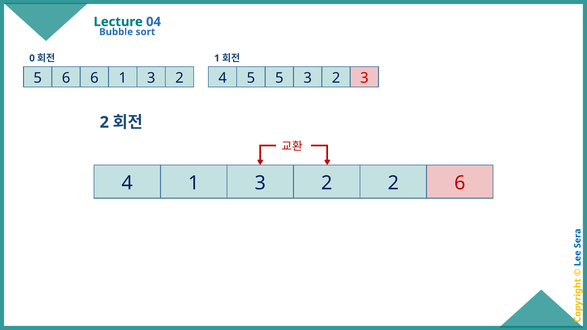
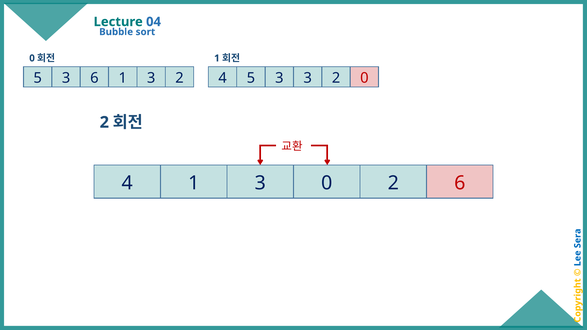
6 at (66, 78): 6 -> 3
4 5 5: 5 -> 3
3 at (364, 78): 3 -> 0
4 1 3 2: 2 -> 0
